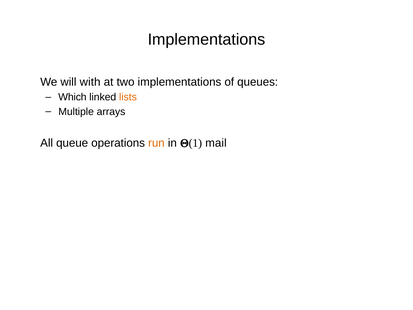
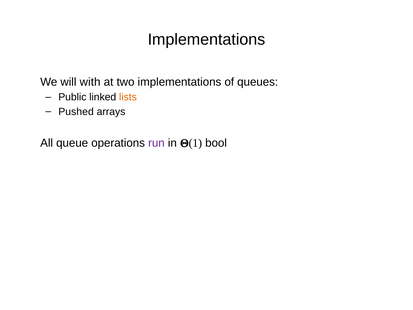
Which: Which -> Public
Multiple: Multiple -> Pushed
run colour: orange -> purple
mail: mail -> bool
